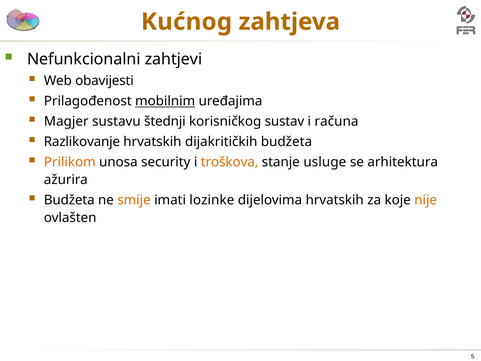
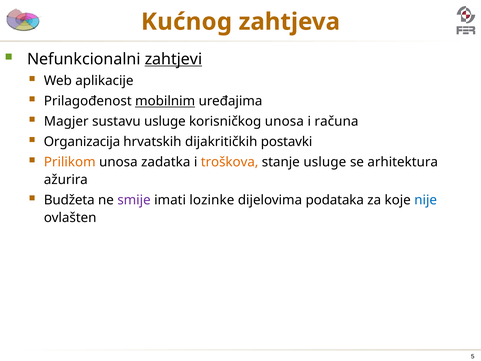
zahtjevi underline: none -> present
obavijesti: obavijesti -> aplikacije
sustavu štednji: štednji -> usluge
korisničkog sustav: sustav -> unosa
Razlikovanje: Razlikovanje -> Organizacija
dijakritičkih budžeta: budžeta -> postavki
security: security -> zadatka
smije colour: orange -> purple
dijelovima hrvatskih: hrvatskih -> podataka
nije colour: orange -> blue
